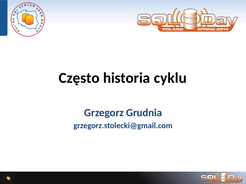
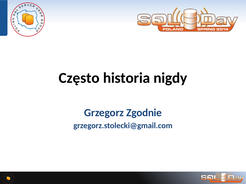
cyklu: cyklu -> nigdy
Grudnia: Grudnia -> Zgodnie
